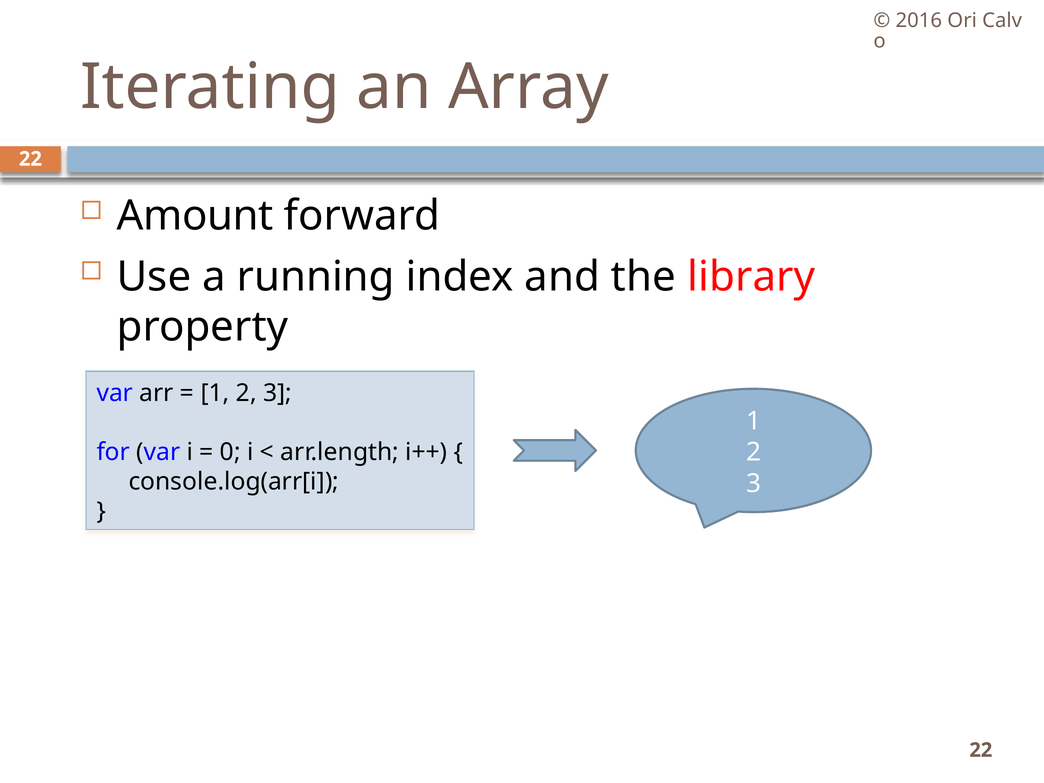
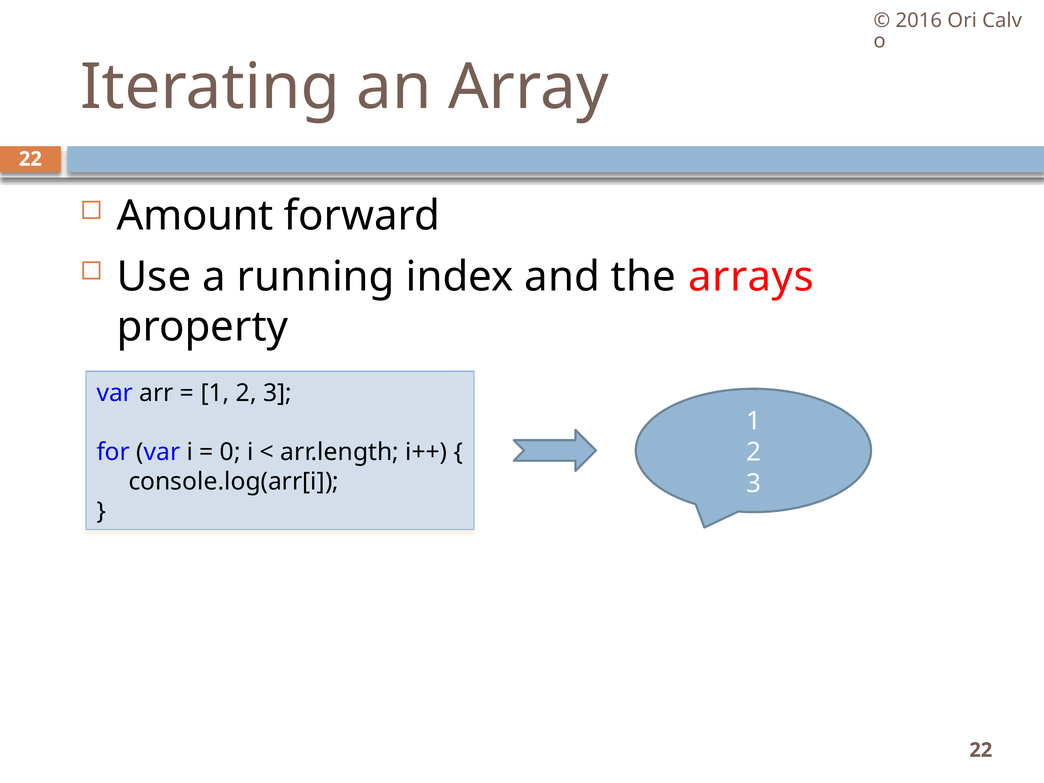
library: library -> arrays
